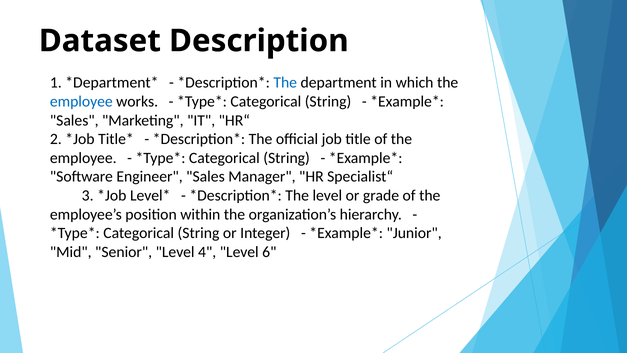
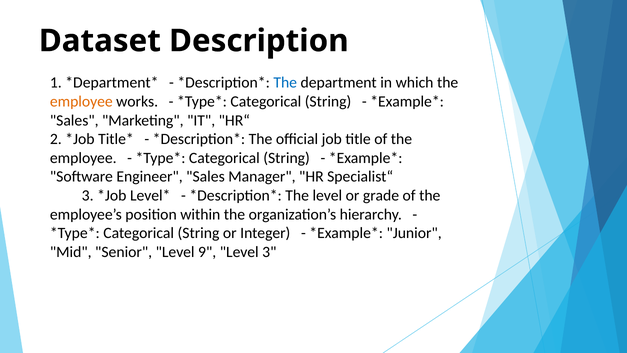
employee at (81, 101) colour: blue -> orange
4: 4 -> 9
Level 6: 6 -> 3
